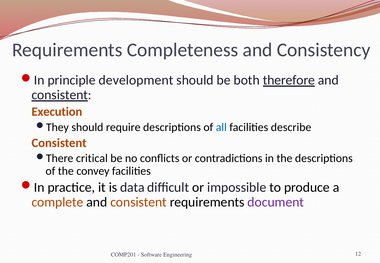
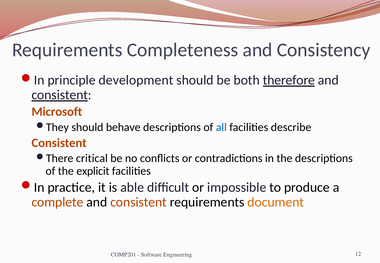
Execution: Execution -> Microsoft
require: require -> behave
convey: convey -> explicit
data: data -> able
document colour: purple -> orange
